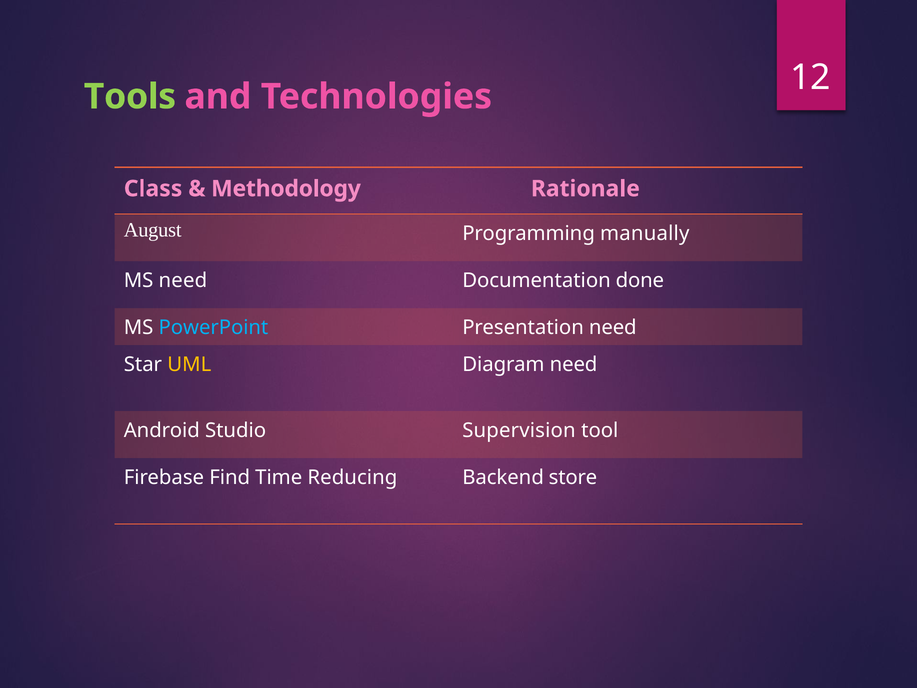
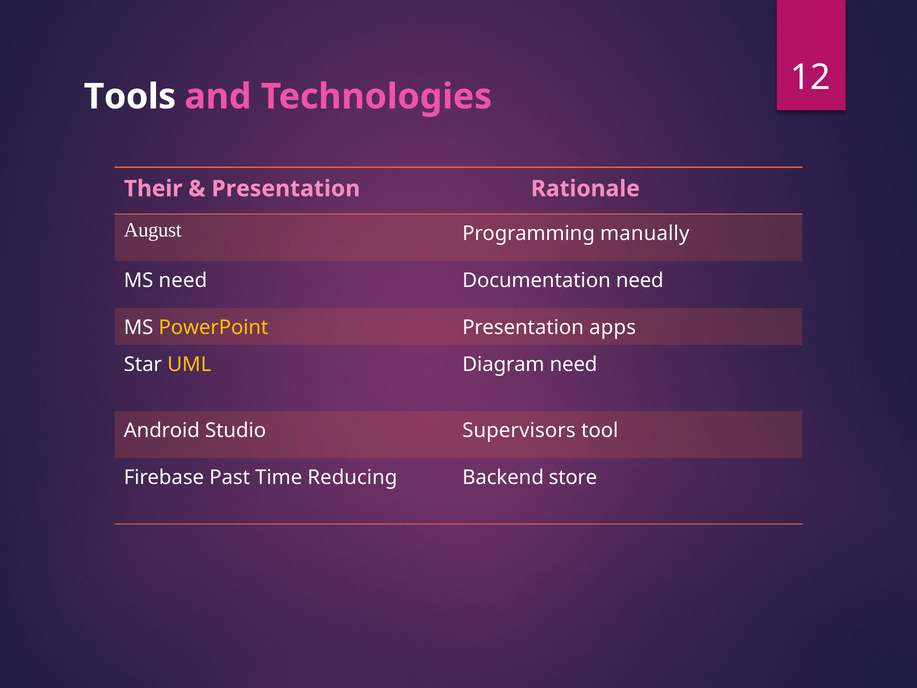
Tools colour: light green -> white
Class: Class -> Their
Methodology at (286, 189): Methodology -> Presentation
Documentation done: done -> need
PowerPoint colour: light blue -> yellow
Presentation need: need -> apps
Supervision: Supervision -> Supervisors
Find: Find -> Past
